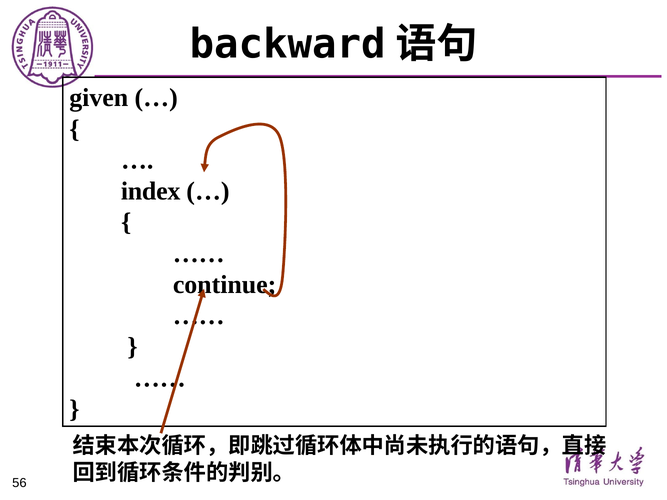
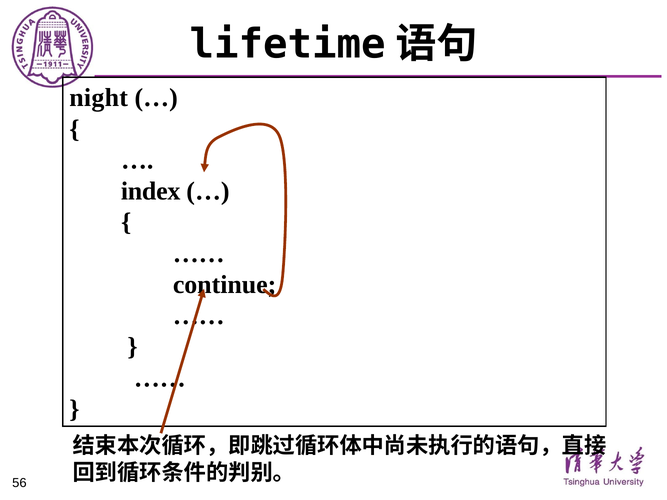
backward: backward -> lifetime
given: given -> night
